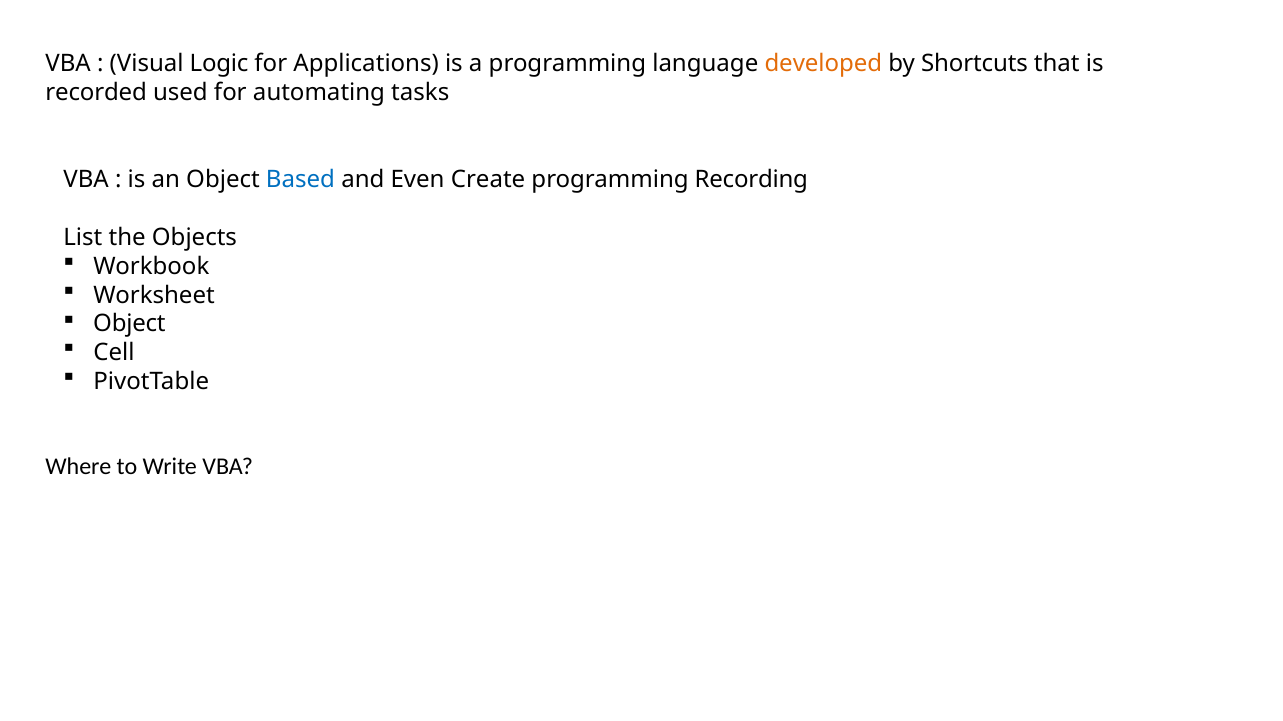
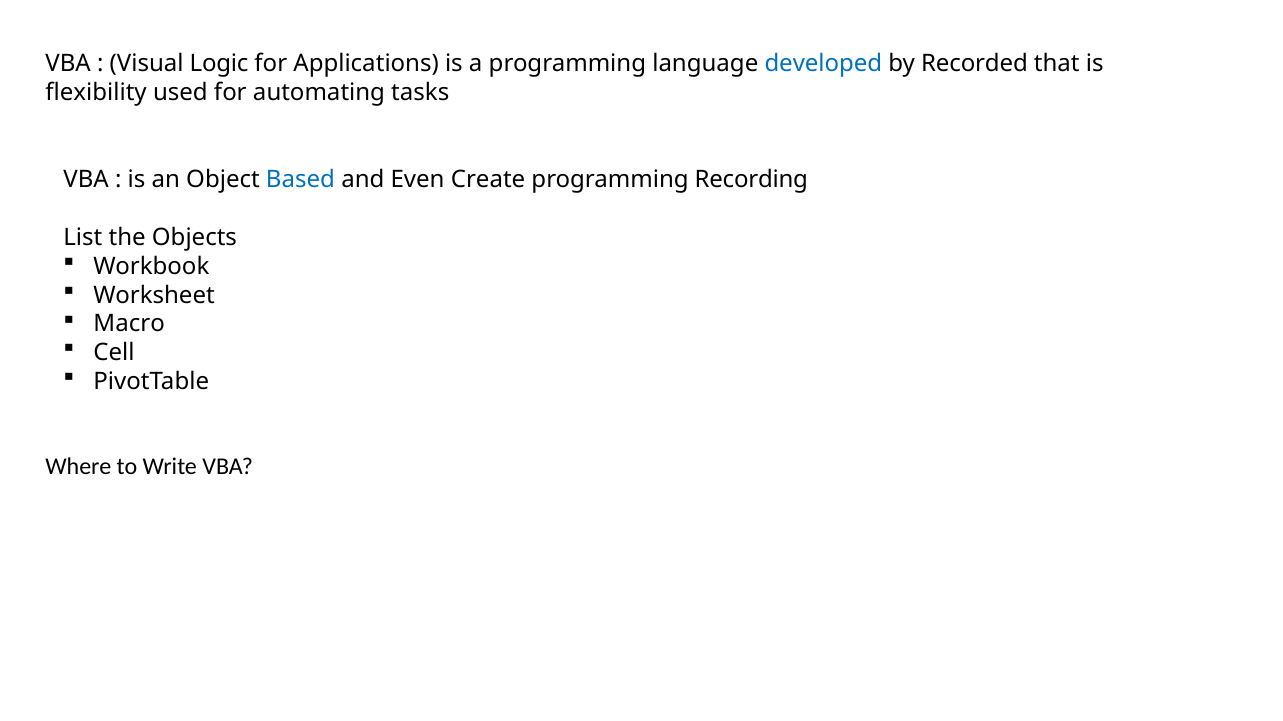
developed colour: orange -> blue
Shortcuts: Shortcuts -> Recorded
recorded: recorded -> flexibility
Object at (129, 324): Object -> Macro
